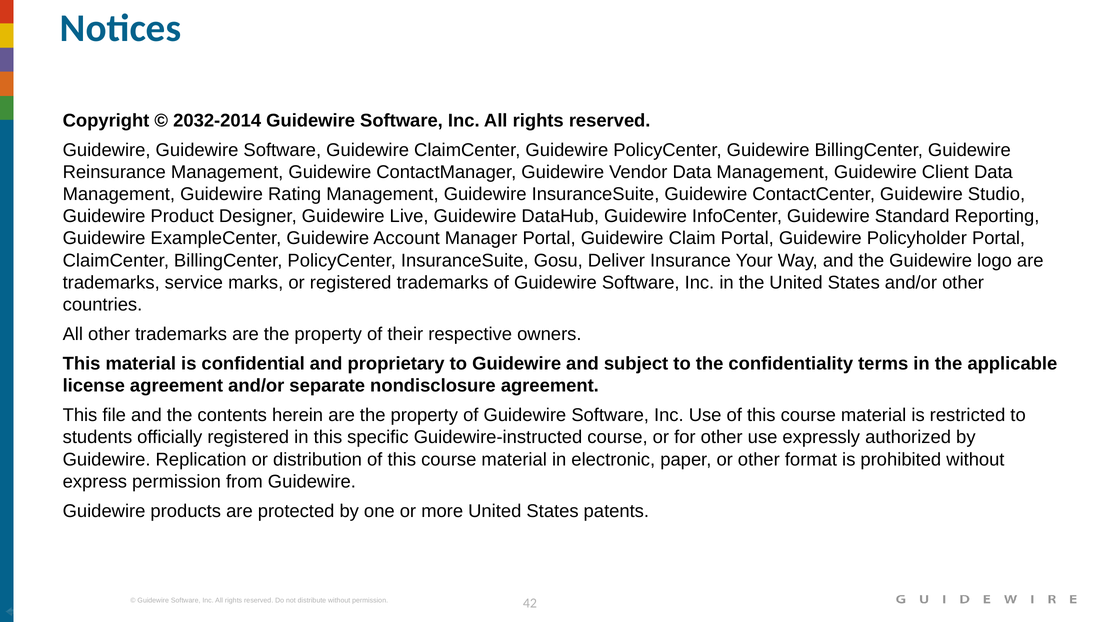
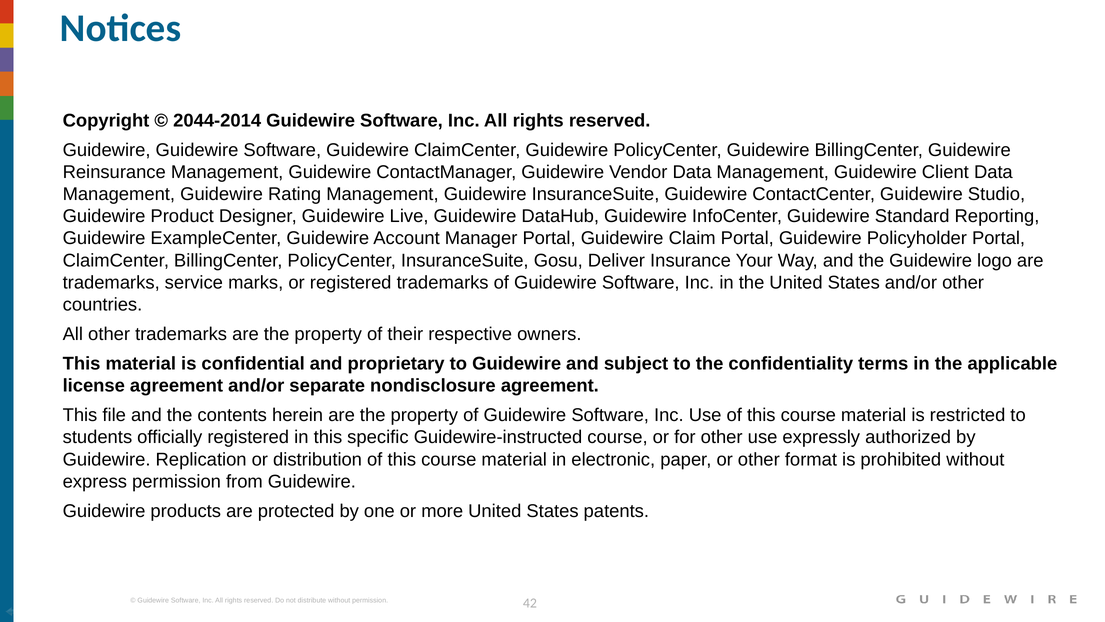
2032-2014: 2032-2014 -> 2044-2014
